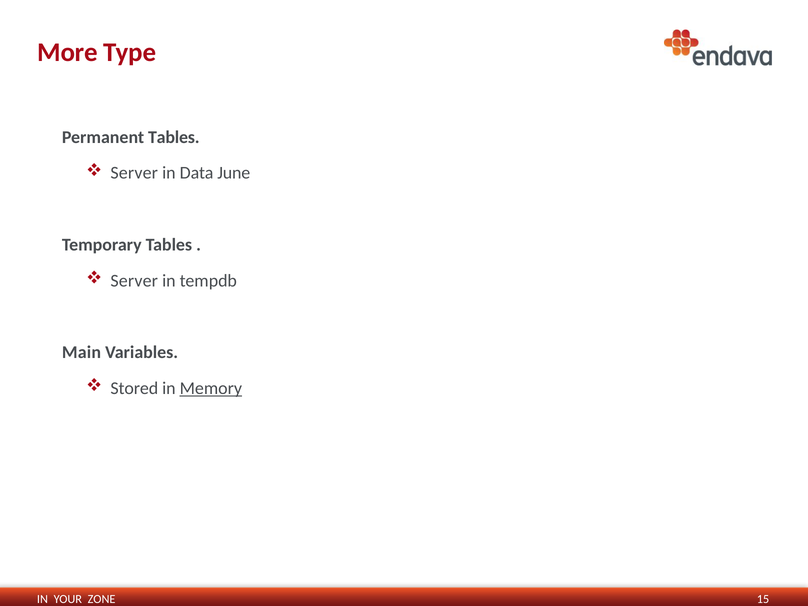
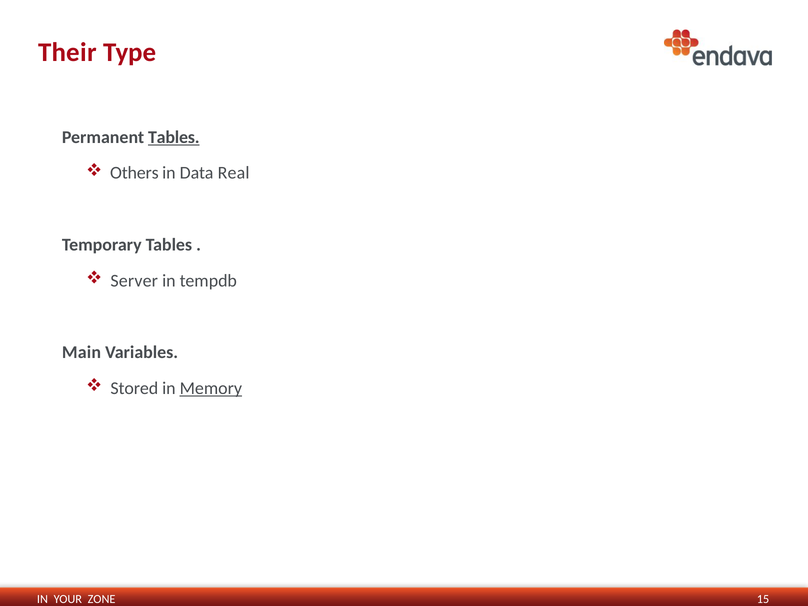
More: More -> Their
Tables at (174, 137) underline: none -> present
Server at (134, 173): Server -> Others
June: June -> Real
